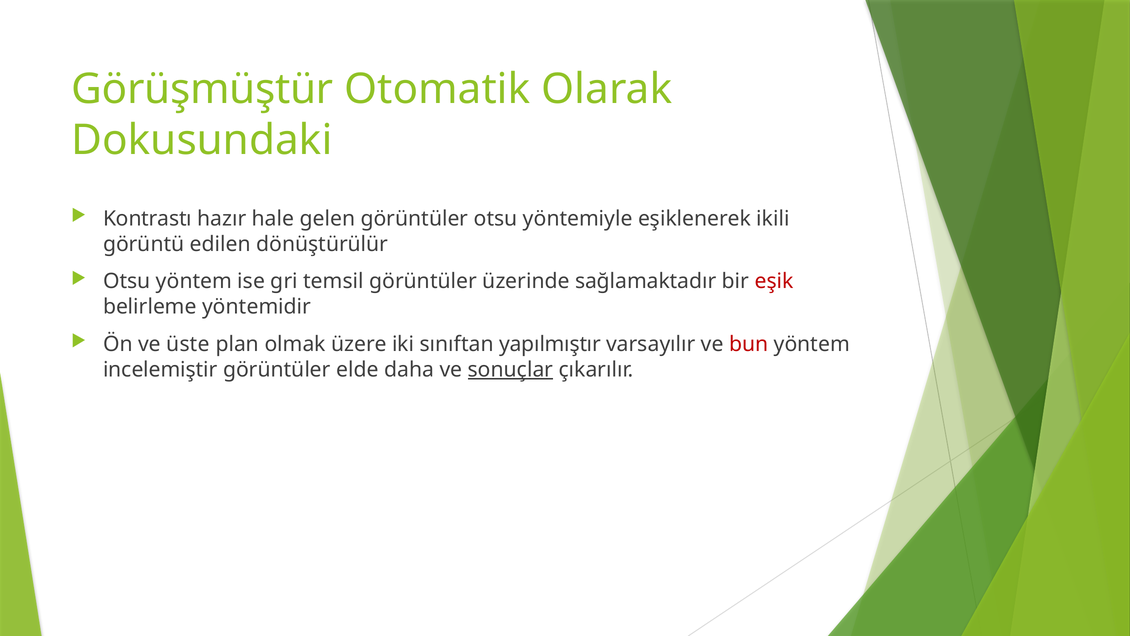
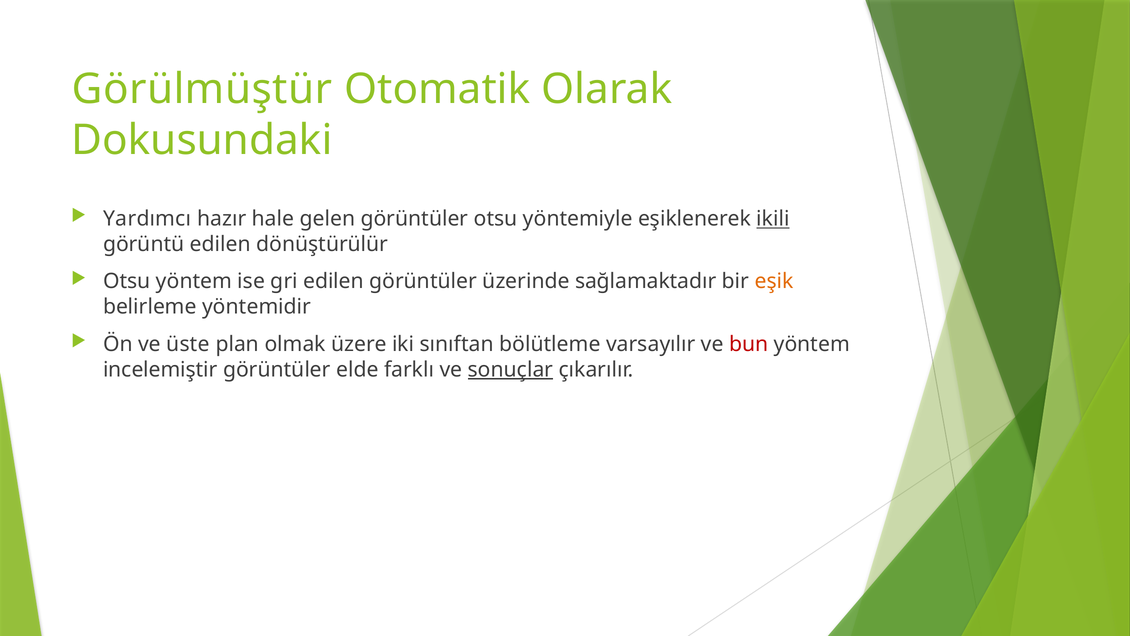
Görüşmüştür: Görüşmüştür -> Görülmüştür
Kontrastı: Kontrastı -> Yardımcı
ikili underline: none -> present
gri temsil: temsil -> edilen
eşik colour: red -> orange
yapılmıştır: yapılmıştır -> bölütleme
daha: daha -> farklı
